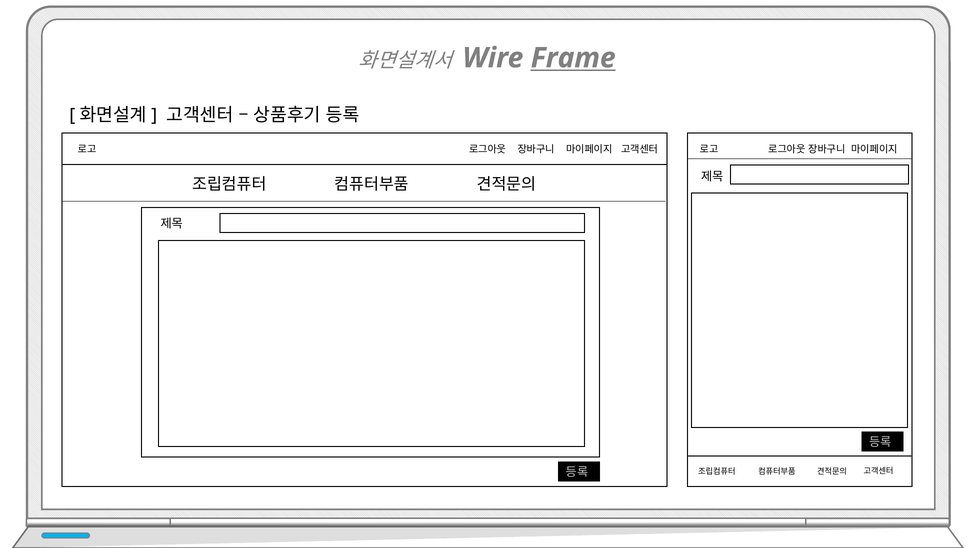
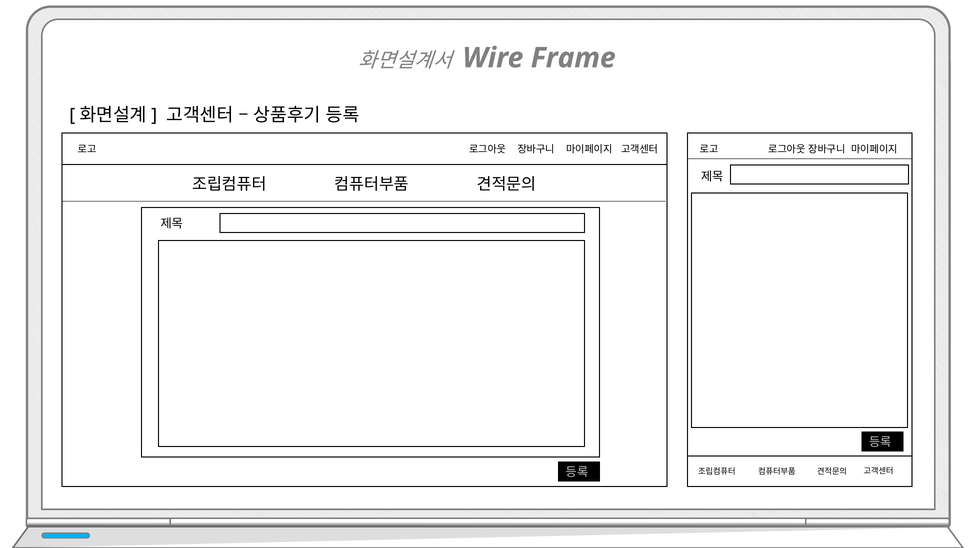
Frame underline: present -> none
